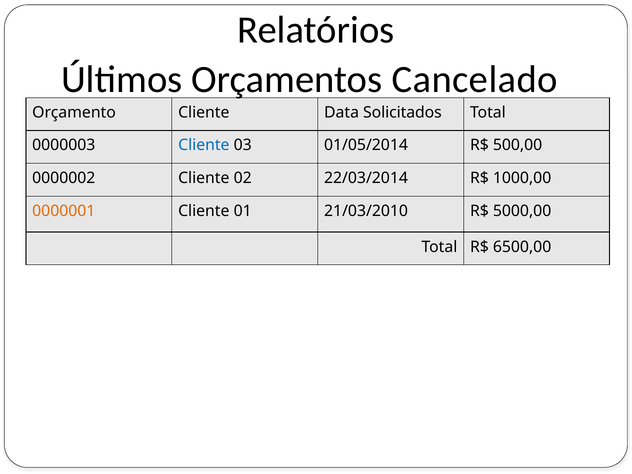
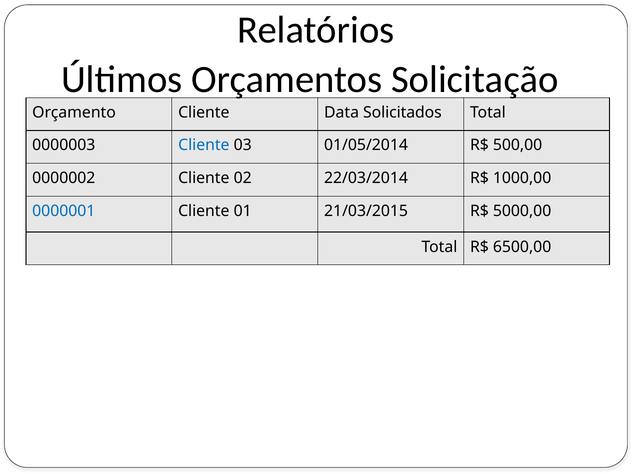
Cancelado: Cancelado -> Solicitação
0000001 colour: orange -> blue
21/03/2010: 21/03/2010 -> 21/03/2015
